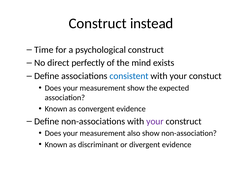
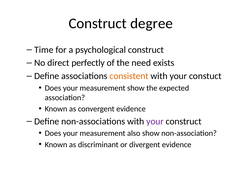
instead: instead -> degree
mind: mind -> need
consistent colour: blue -> orange
